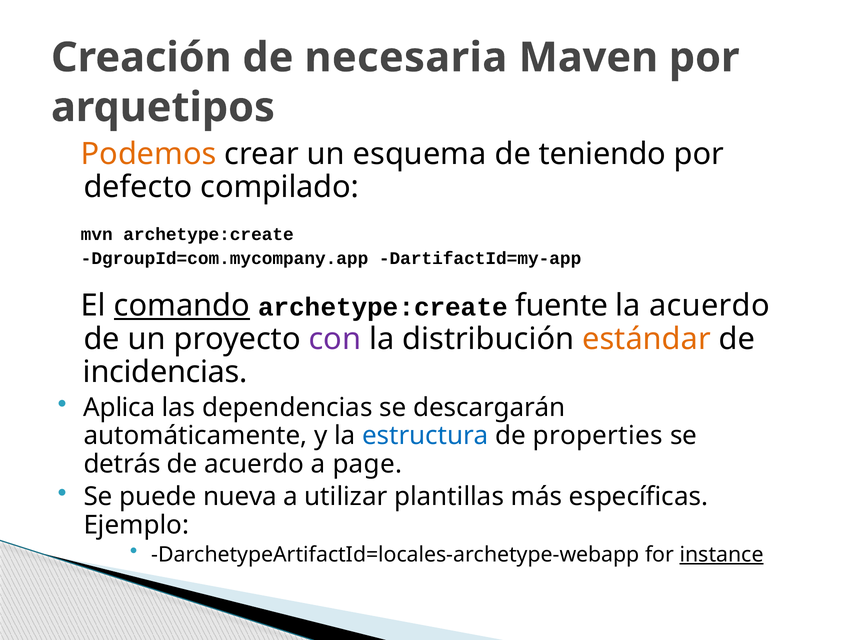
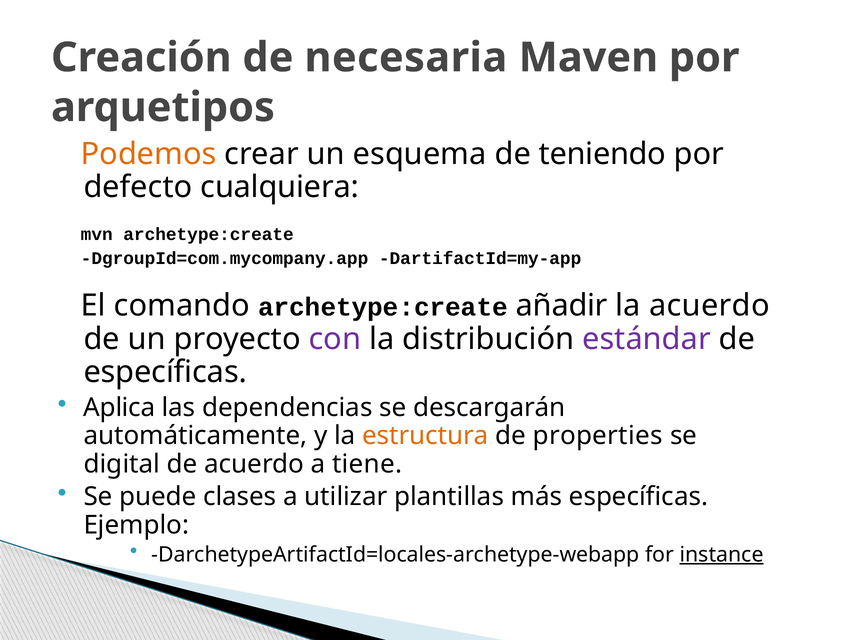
compilado: compilado -> cualquiera
comando underline: present -> none
fuente: fuente -> añadir
estándar colour: orange -> purple
incidencias at (165, 372): incidencias -> específicas
estructura colour: blue -> orange
detrás: detrás -> digital
page: page -> tiene
nueva: nueva -> clases
